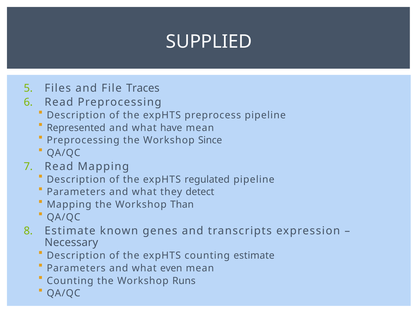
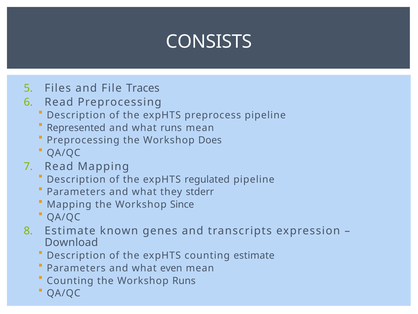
SUPPLIED: SUPPLIED -> CONSISTS
what have: have -> runs
Since: Since -> Does
detect: detect -> stderr
Than: Than -> Since
Necessary: Necessary -> Download
